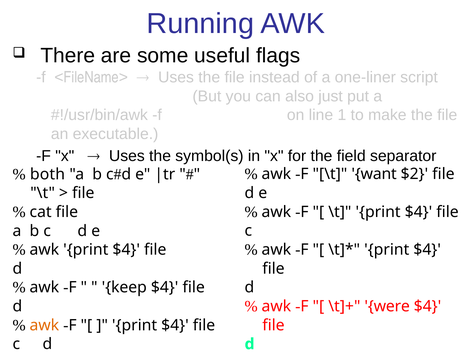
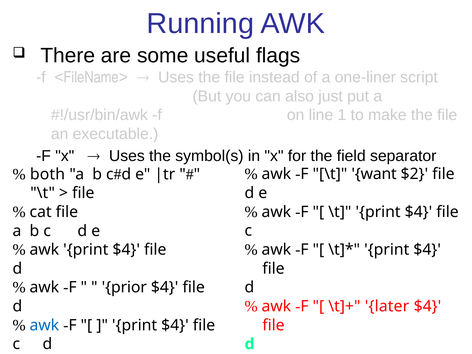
keep: keep -> prior
were: were -> later
awk at (44, 325) colour: orange -> blue
